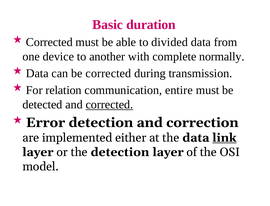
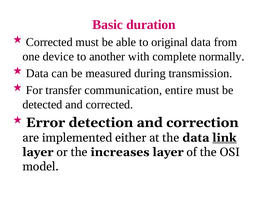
divided: divided -> original
be corrected: corrected -> measured
relation: relation -> transfer
corrected at (109, 105) underline: present -> none
the detection: detection -> increases
